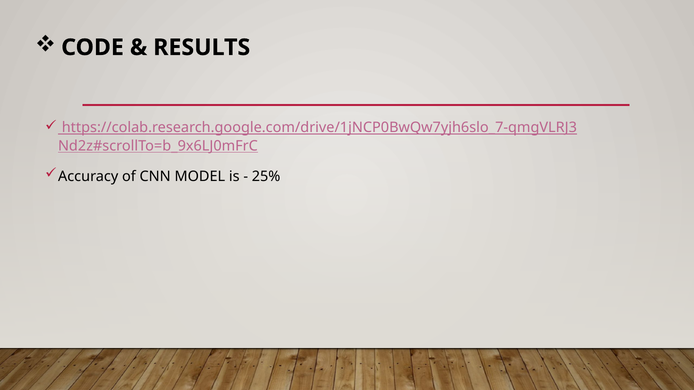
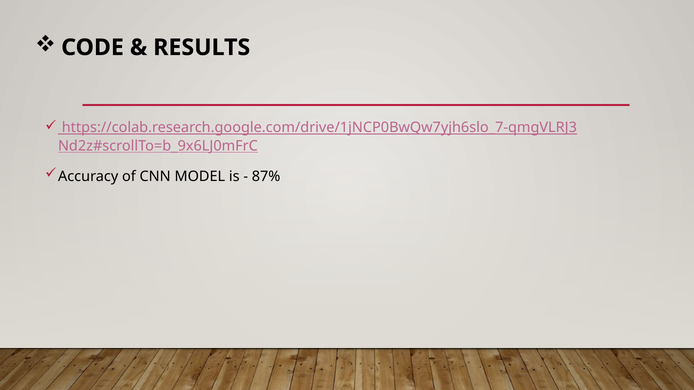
25%: 25% -> 87%
